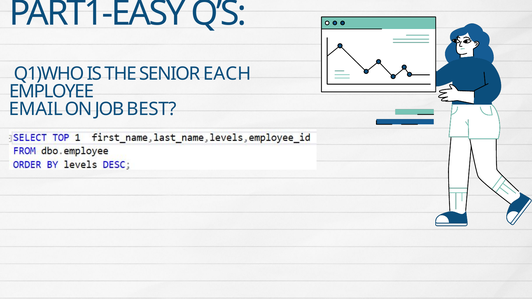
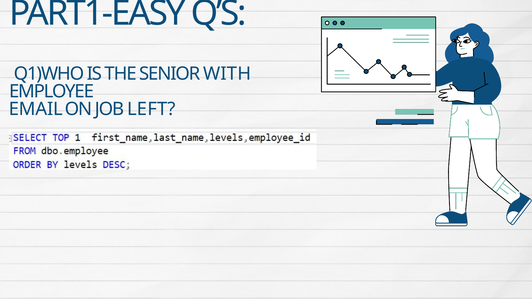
EACH: EACH -> WITH
BEST: BEST -> LEFT
